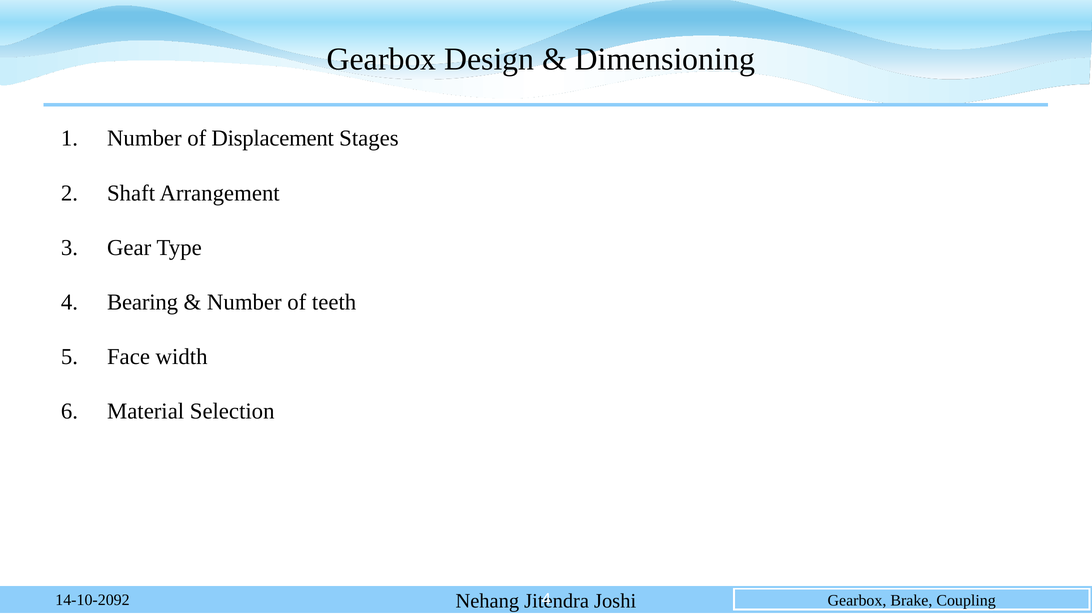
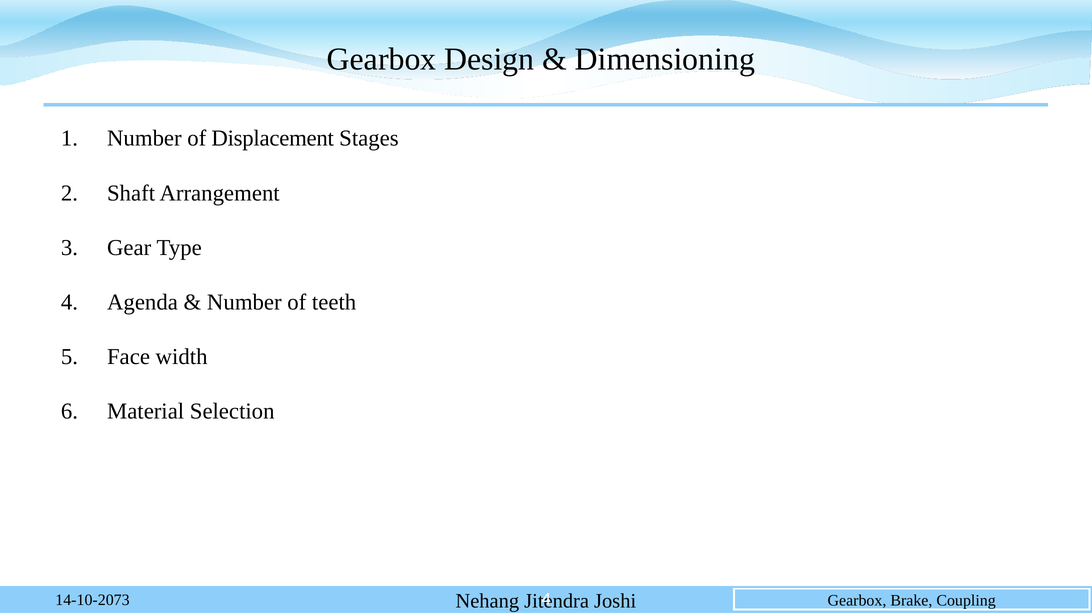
Bearing: Bearing -> Agenda
14-10-2092: 14-10-2092 -> 14-10-2073
